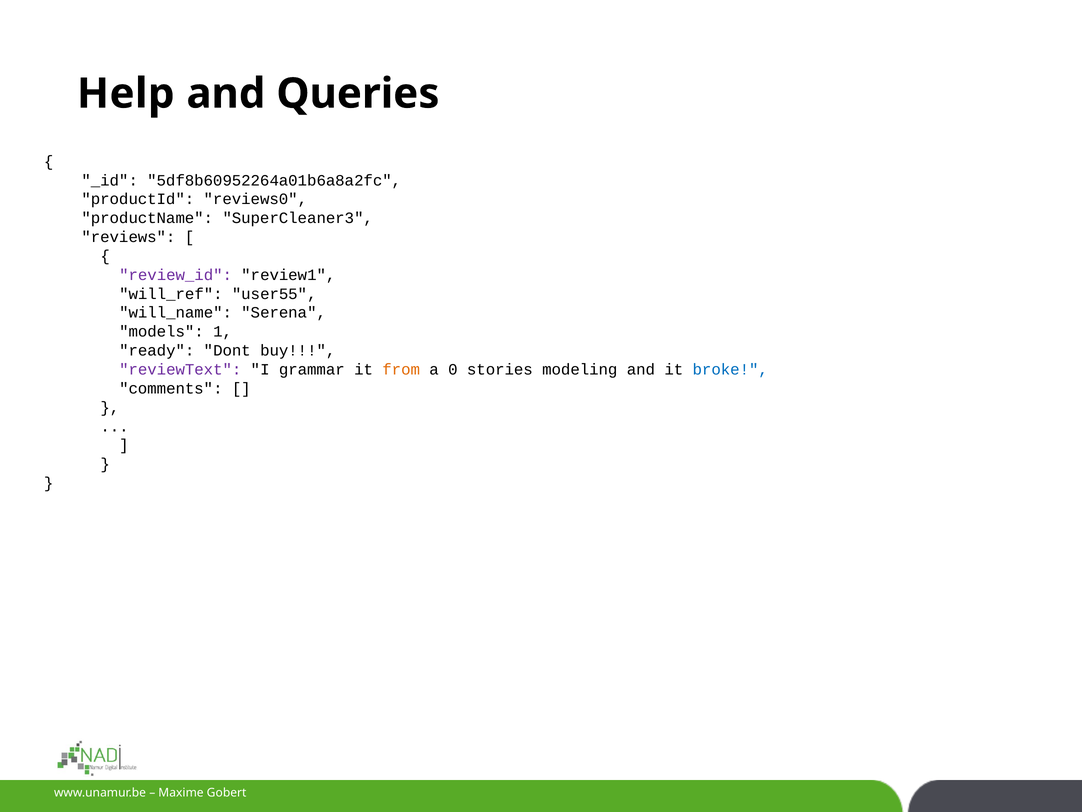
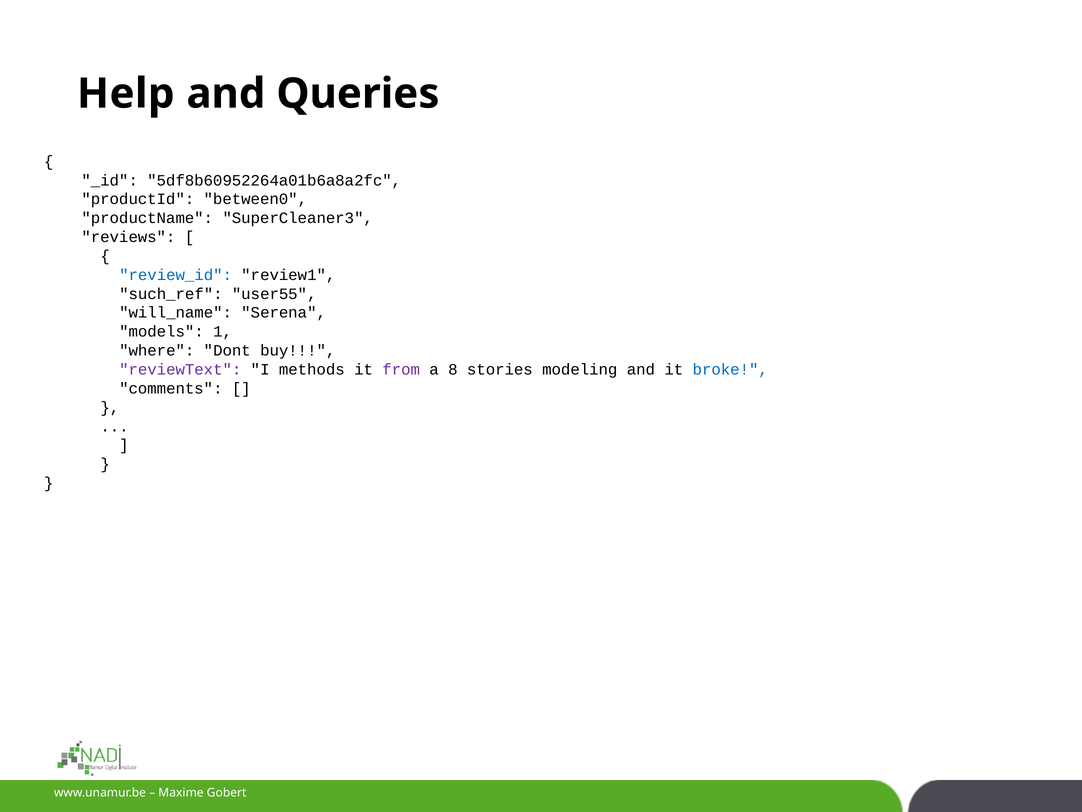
reviews0: reviews0 -> between0
review_id colour: purple -> blue
will_ref: will_ref -> such_ref
ready: ready -> where
grammar: grammar -> methods
from colour: orange -> purple
0: 0 -> 8
